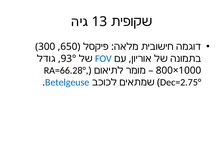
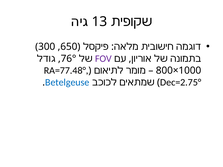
FOV colour: blue -> purple
93°: 93° -> 76°
RA=66.28°: RA=66.28° -> RA=77.48°
